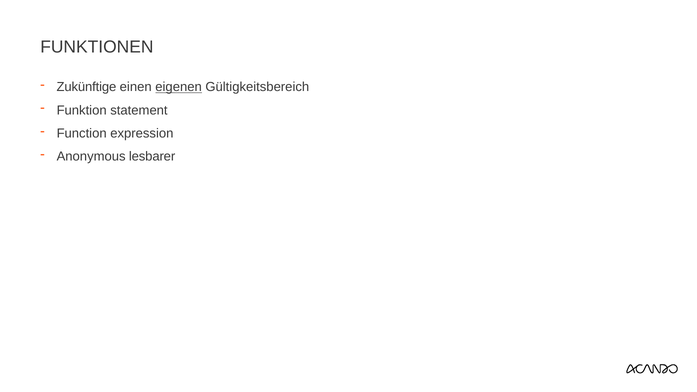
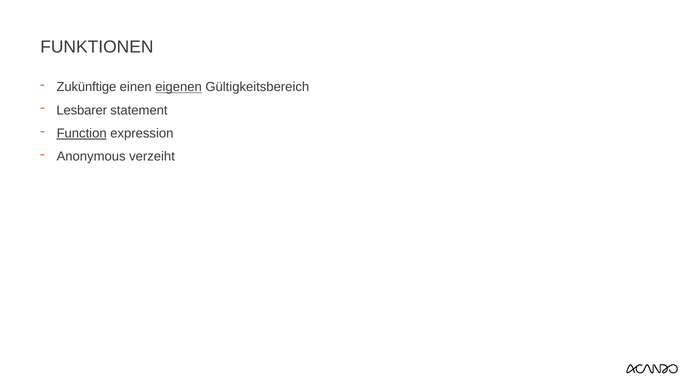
Funktion: Funktion -> Lesbarer
Function underline: none -> present
lesbarer: lesbarer -> verzeiht
